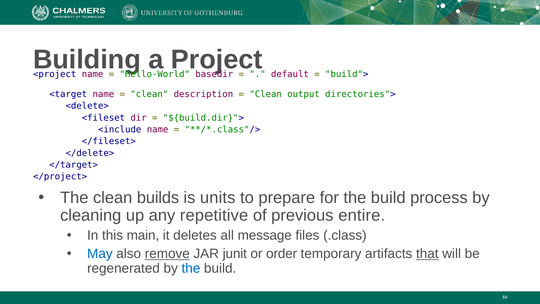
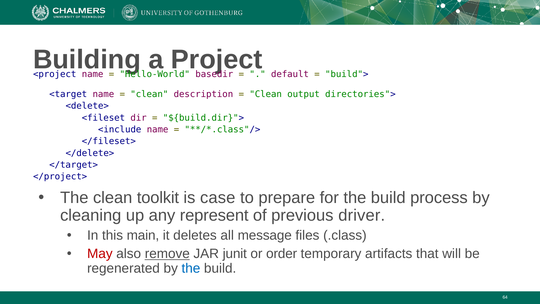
builds: builds -> toolkit
units: units -> case
repetitive: repetitive -> represent
entire: entire -> driver
May colour: blue -> red
that underline: present -> none
